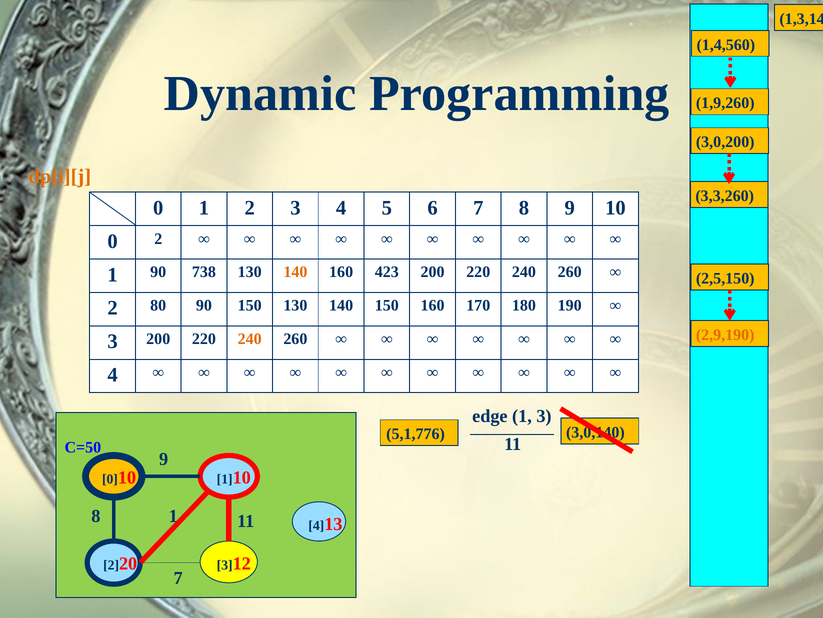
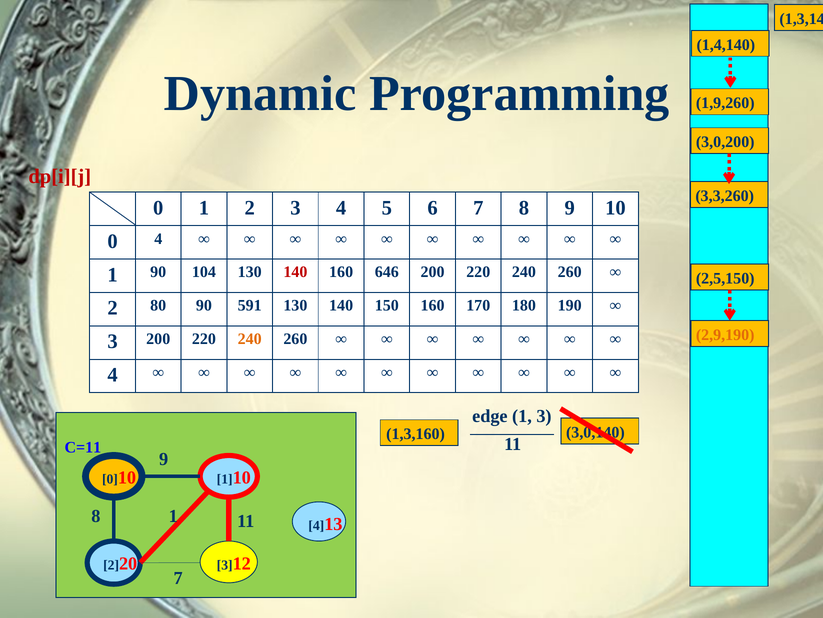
1,4,560: 1,4,560 -> 1,4,140
dp[i][j colour: orange -> red
0 2: 2 -> 4
738: 738 -> 104
140 at (295, 272) colour: orange -> red
423: 423 -> 646
90 150: 150 -> 591
5,1,776: 5,1,776 -> 1,3,160
C=50: C=50 -> C=11
